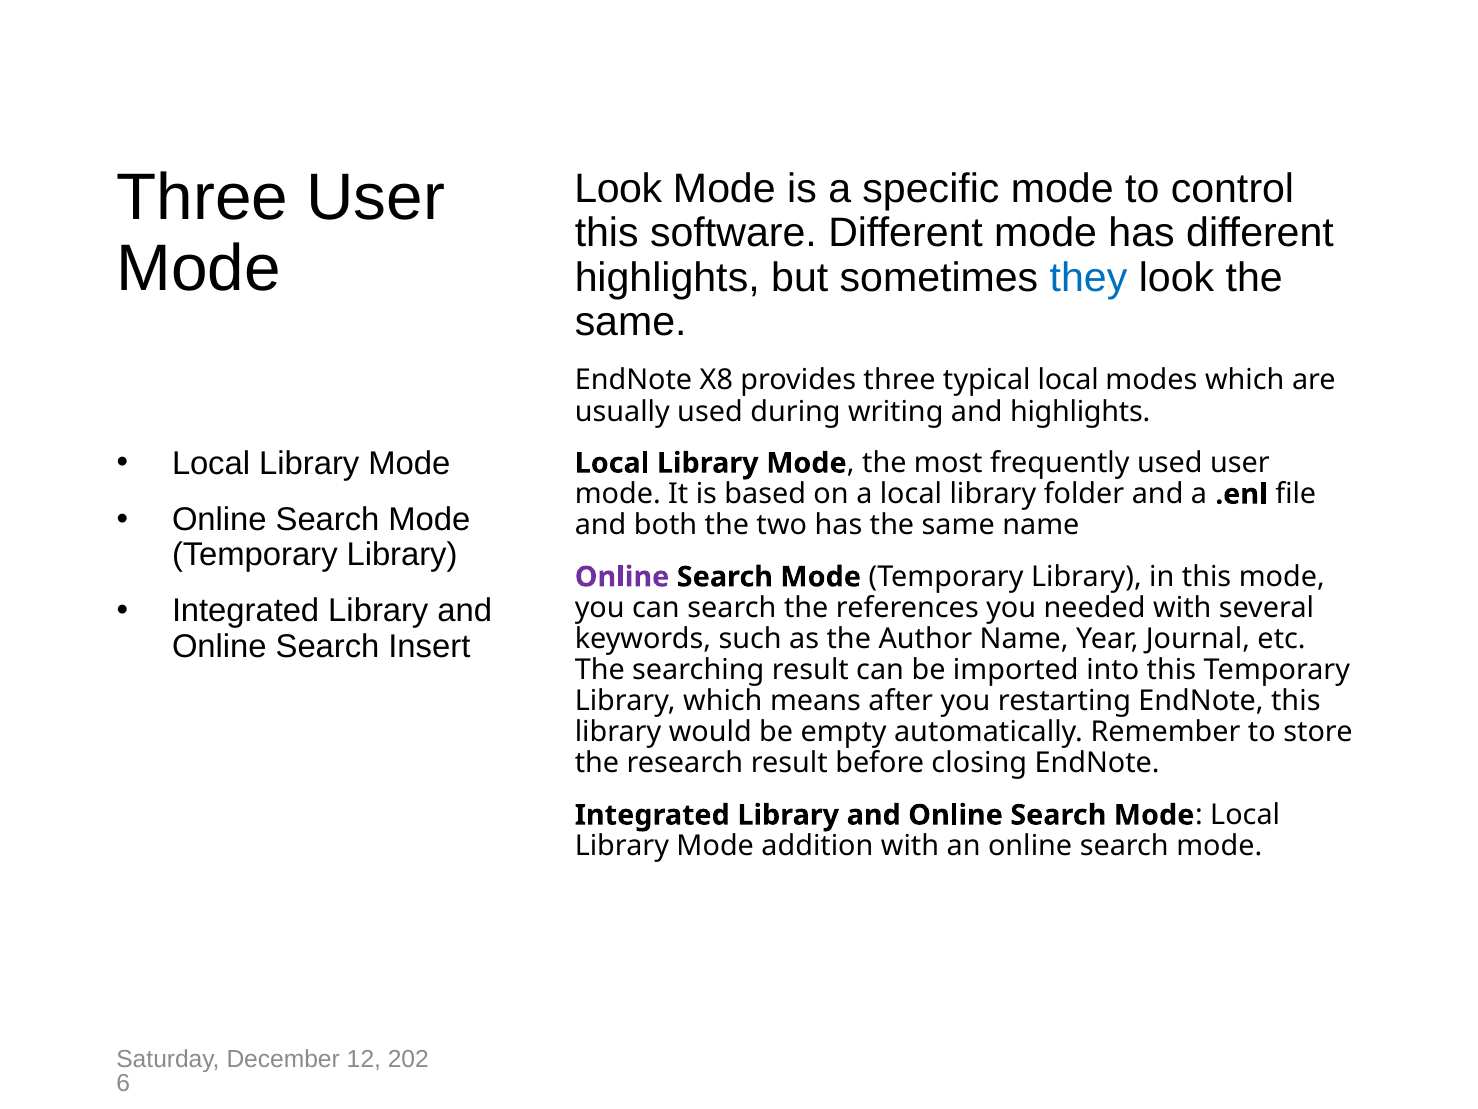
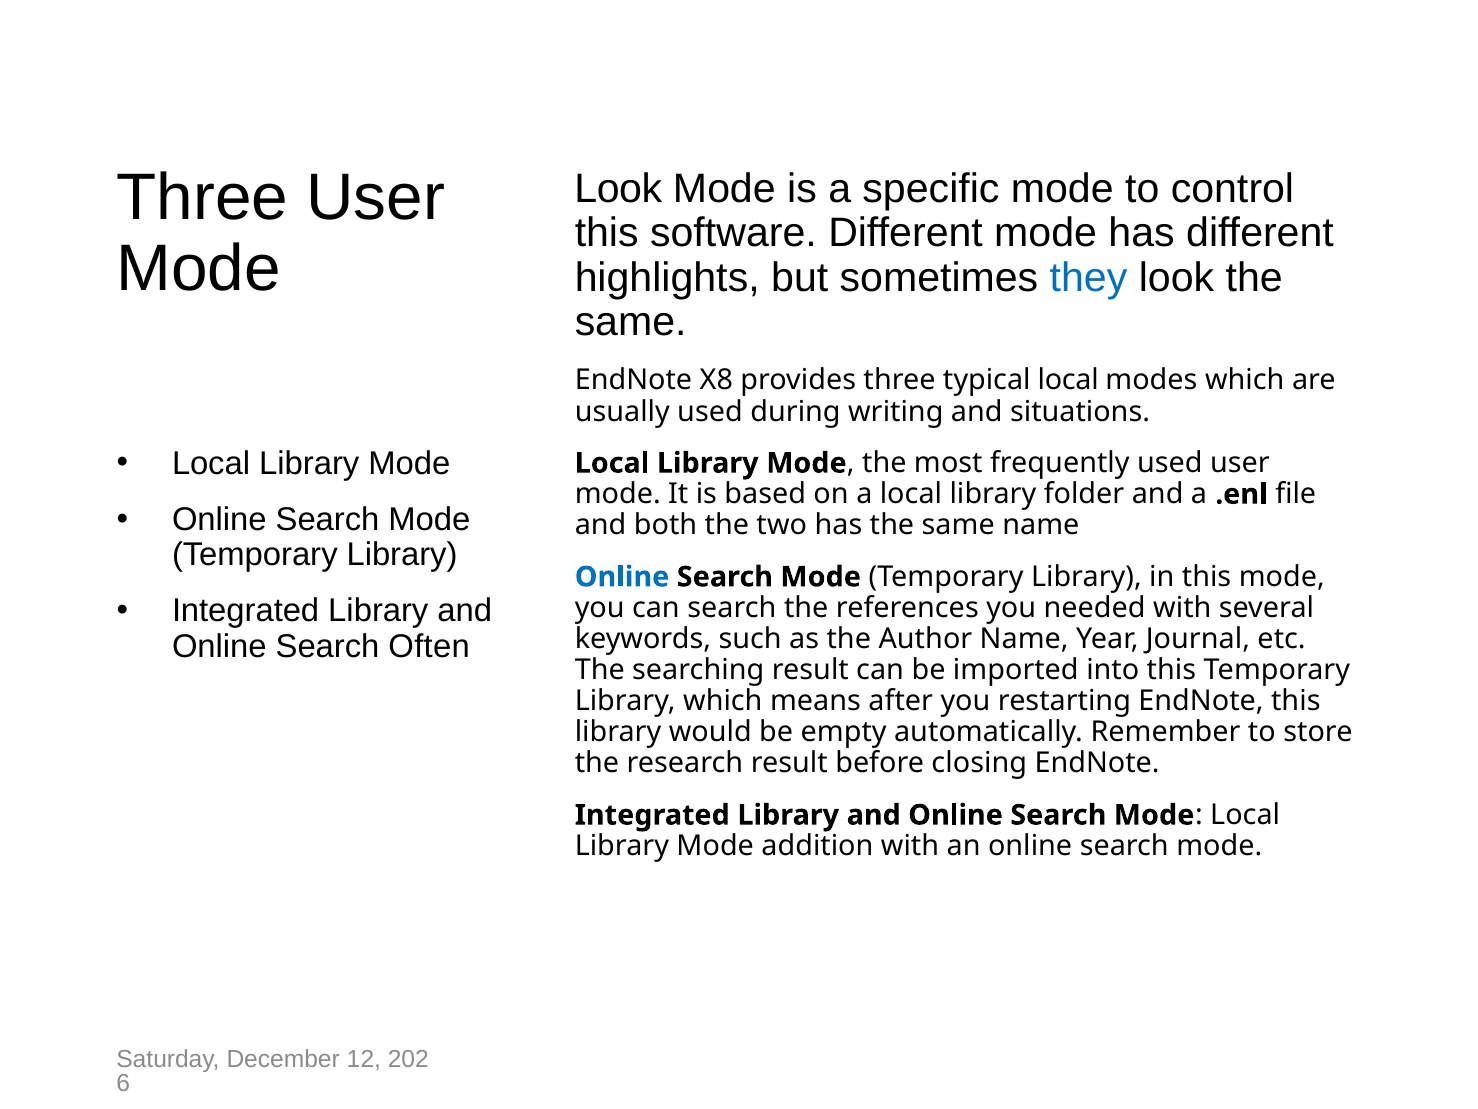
and highlights: highlights -> situations
Online at (622, 577) colour: purple -> blue
Insert: Insert -> Often
